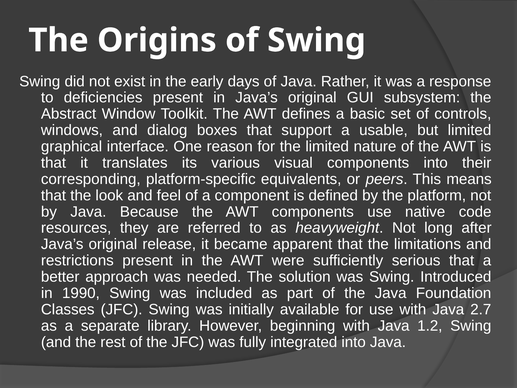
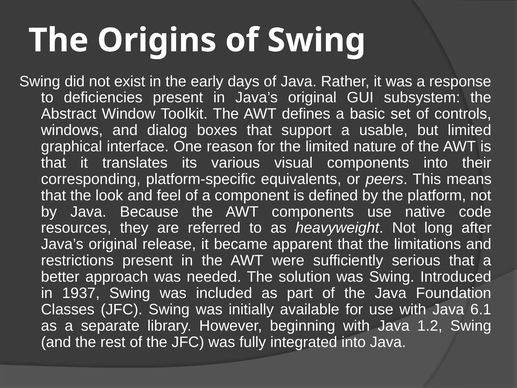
1990: 1990 -> 1937
2.7: 2.7 -> 6.1
